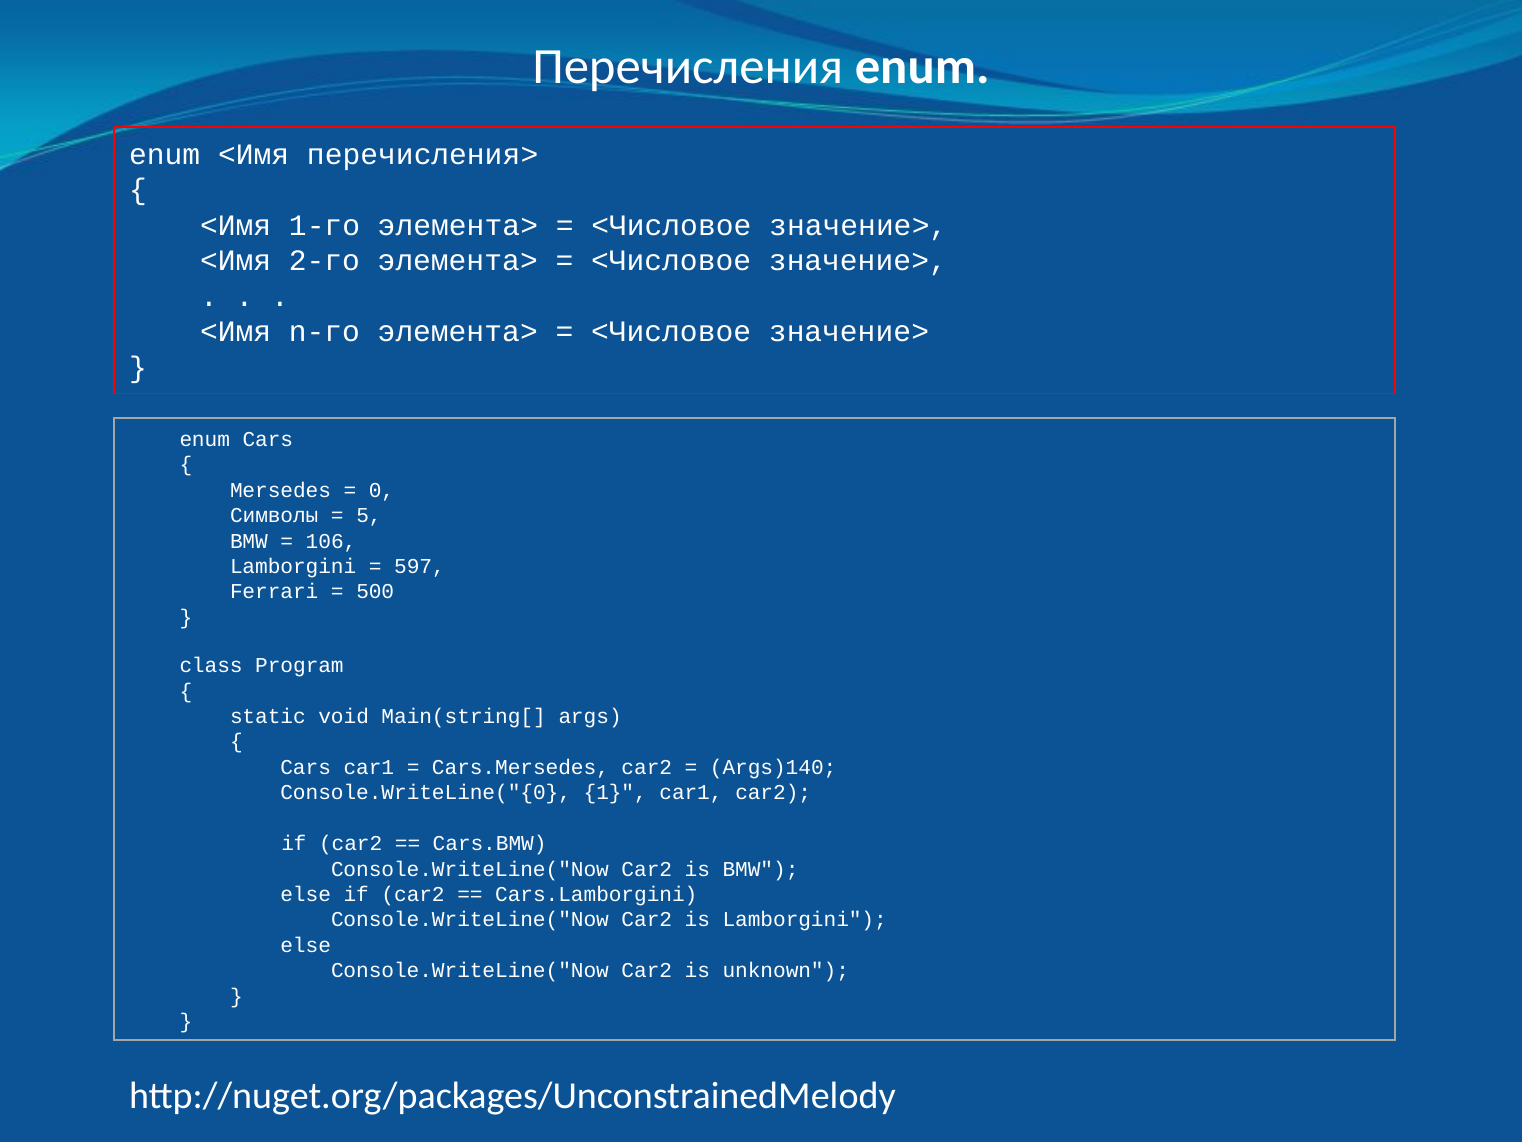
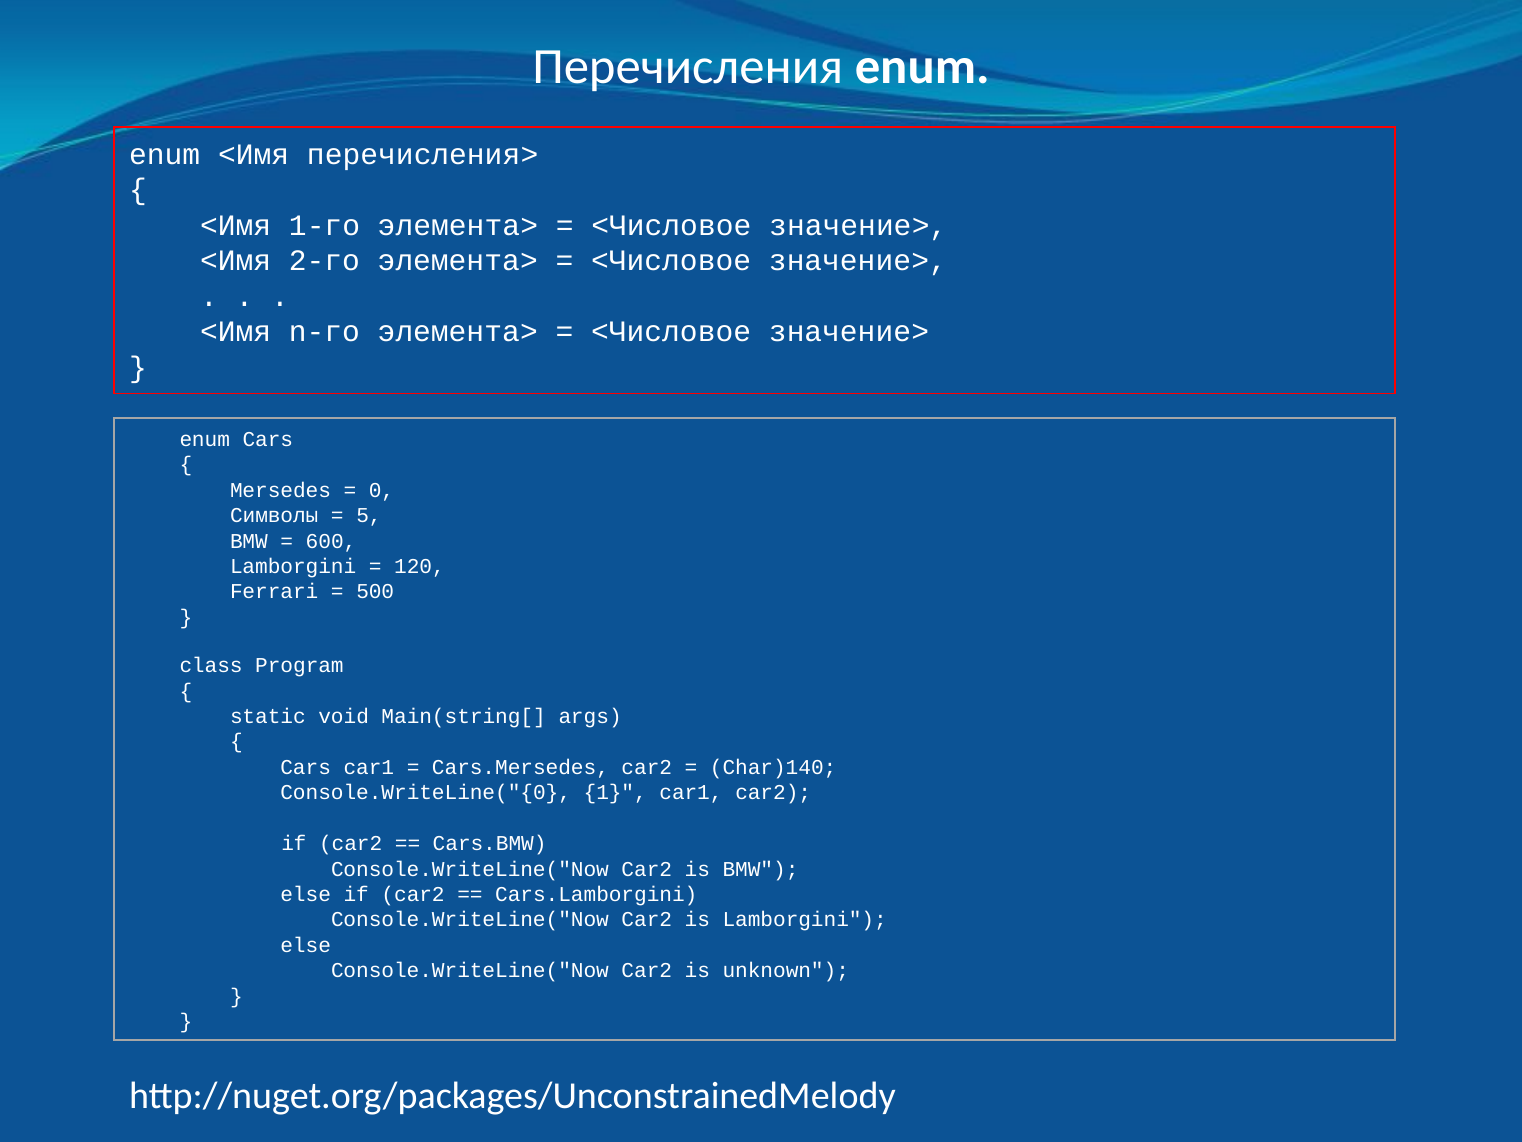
106: 106 -> 600
597: 597 -> 120
Args)140: Args)140 -> Char)140
